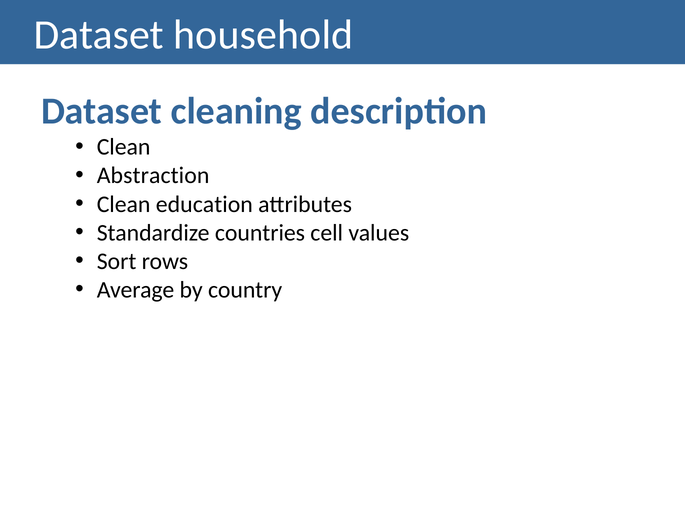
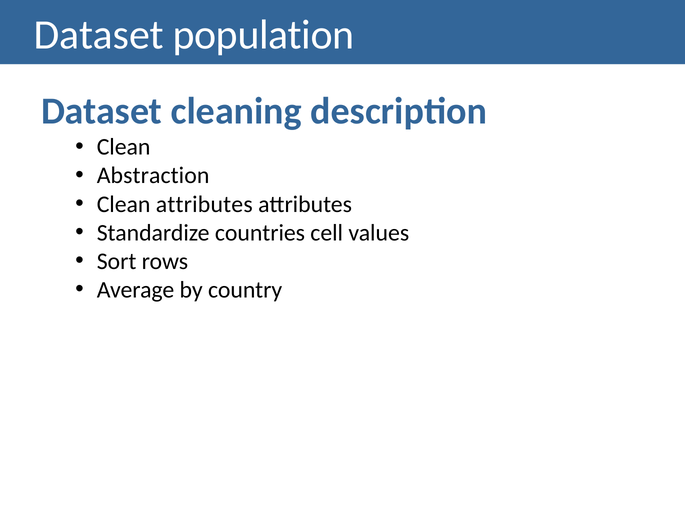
household: household -> population
Clean education: education -> attributes
